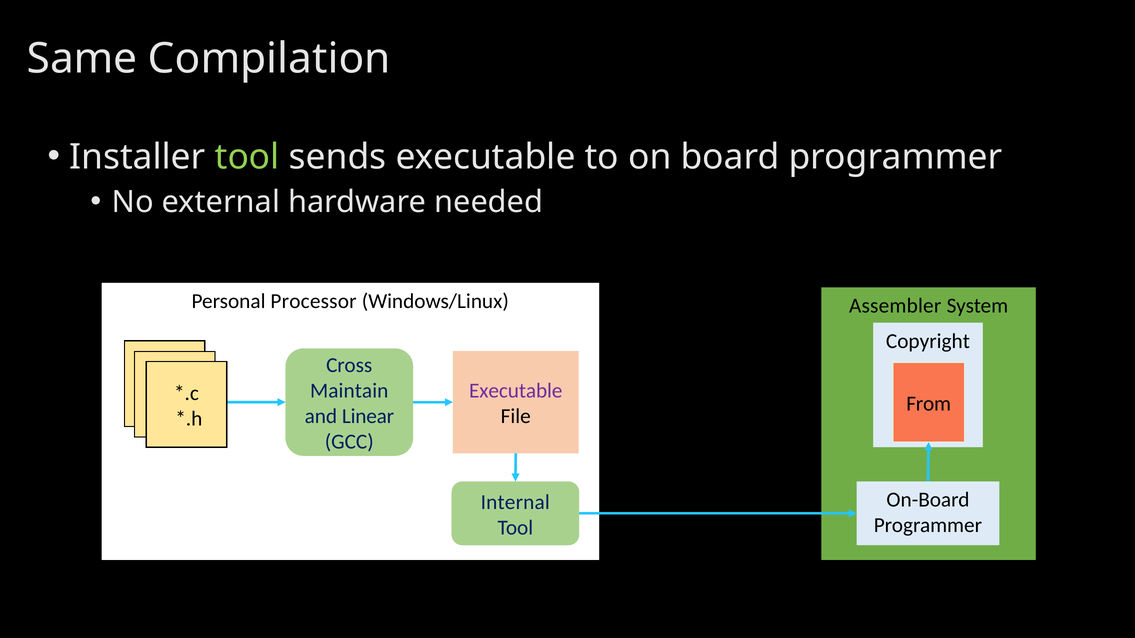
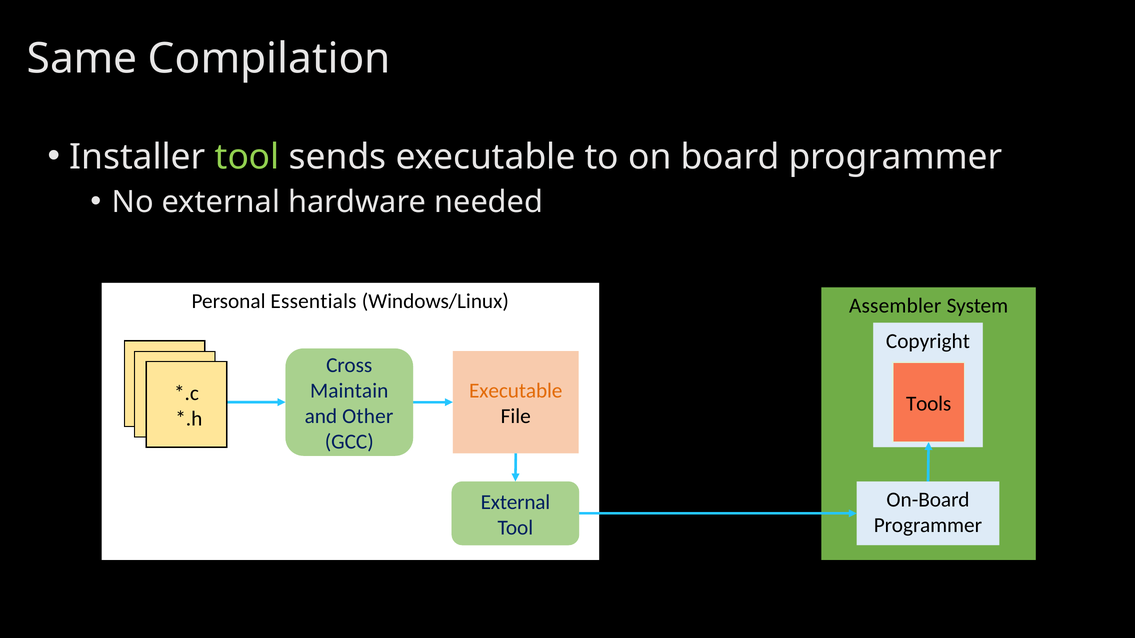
Processor: Processor -> Essentials
Executable at (516, 391) colour: purple -> orange
From: From -> Tools
Linear: Linear -> Other
Internal at (515, 502): Internal -> External
